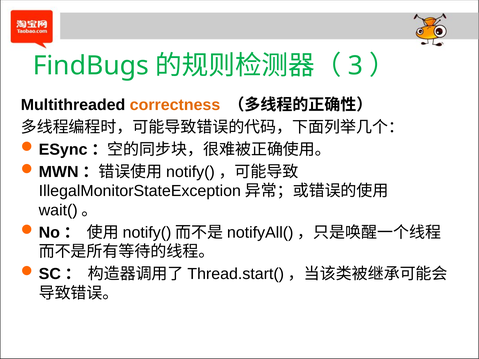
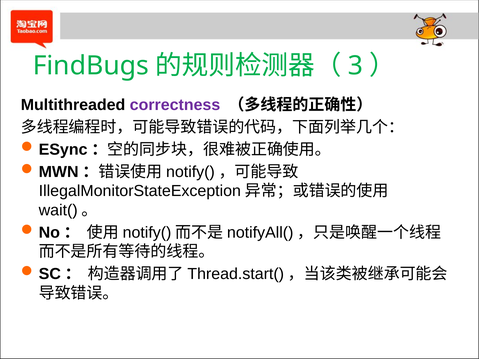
correctness colour: orange -> purple
